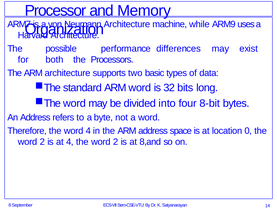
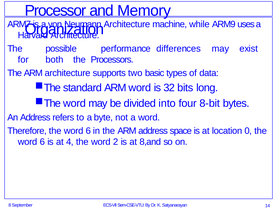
Therefore the word 4: 4 -> 6
2 at (42, 142): 2 -> 6
